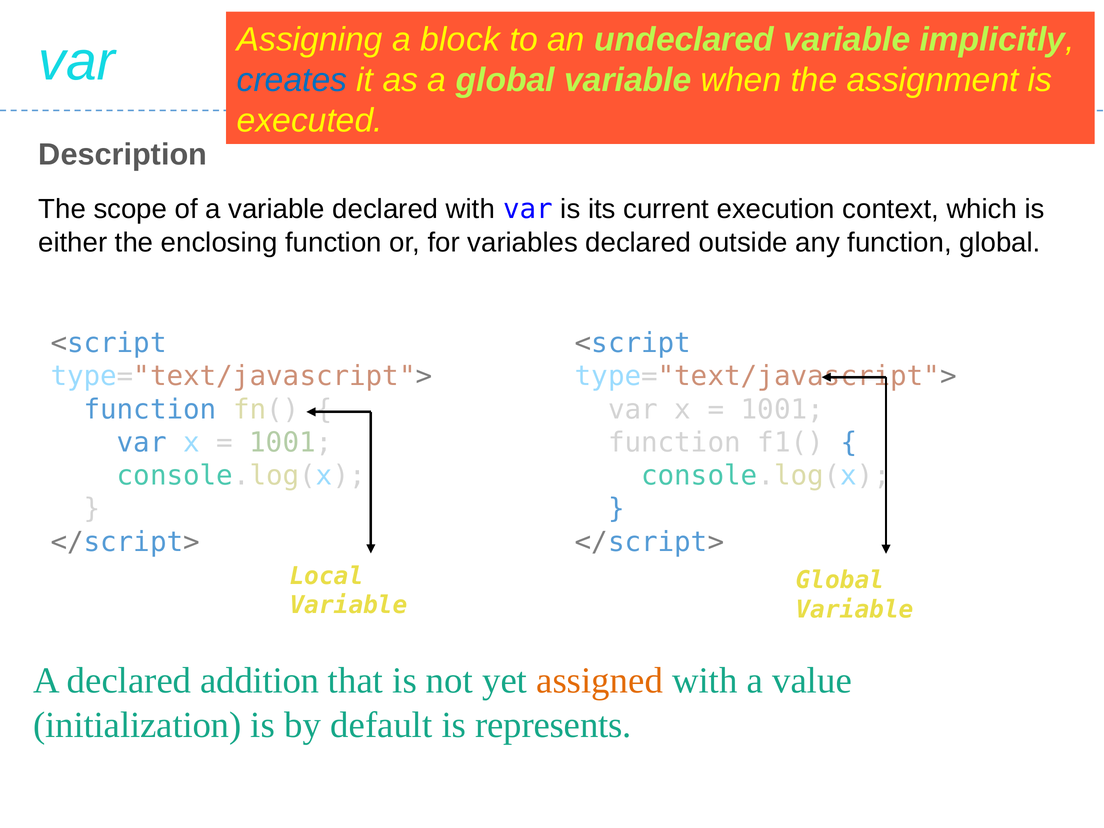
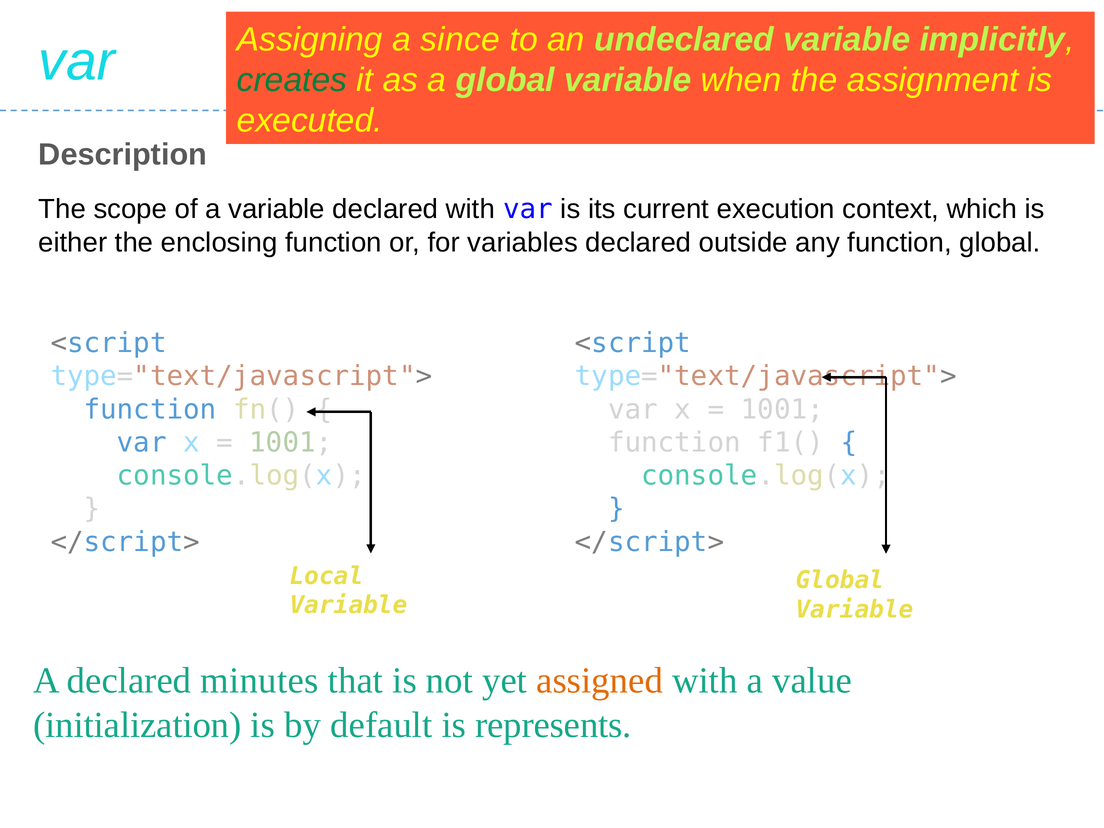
block: block -> since
creates colour: blue -> green
addition: addition -> minutes
